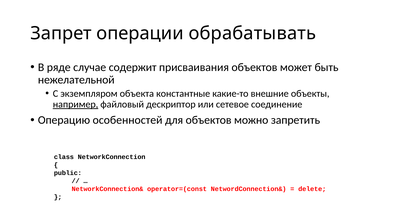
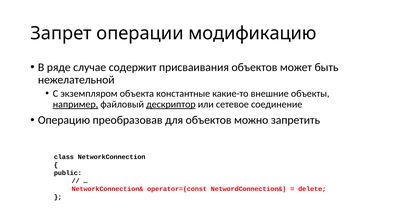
обрабатывать: обрабатывать -> модификацию
дескриптор underline: none -> present
особенностей: особенностей -> преобразовав
